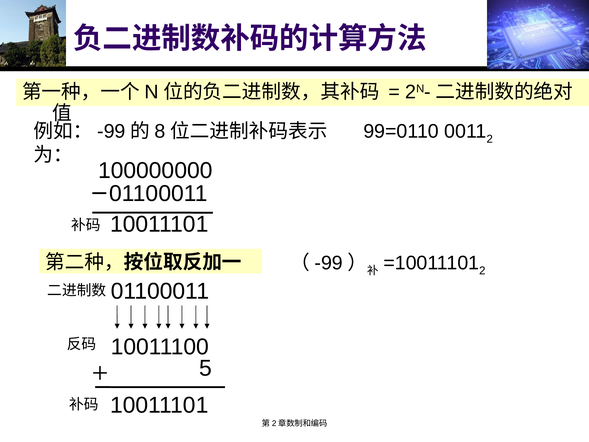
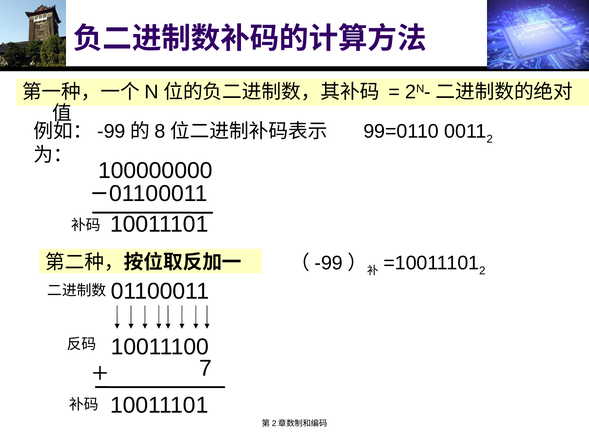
5: 5 -> 7
